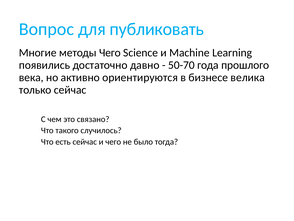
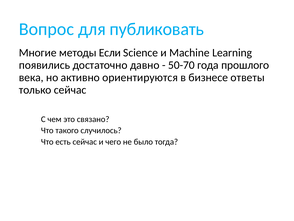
методы Чего: Чего -> Если
велика: велика -> ответы
